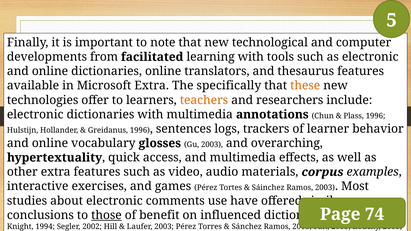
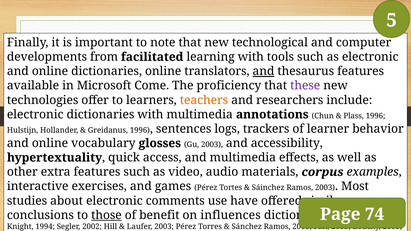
and at (263, 71) underline: none -> present
Microsoft Extra: Extra -> Come
specifically: specifically -> proficiency
these colour: orange -> purple
overarching: overarching -> accessibility
influenced: influenced -> influences
